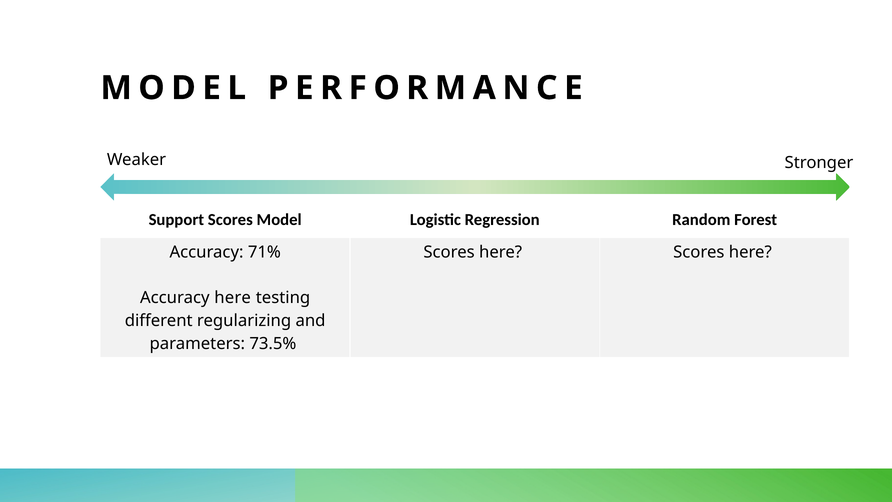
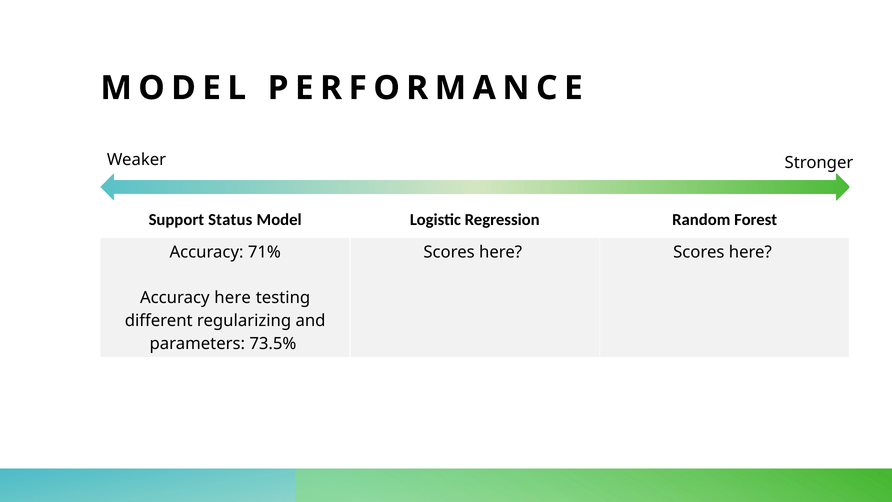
Support Scores: Scores -> Status
